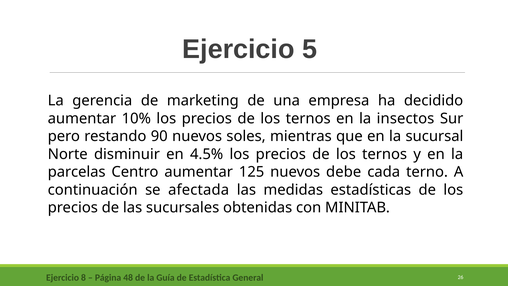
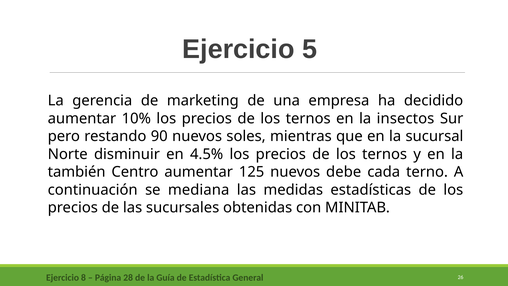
parcelas: parcelas -> también
afectada: afectada -> mediana
48: 48 -> 28
